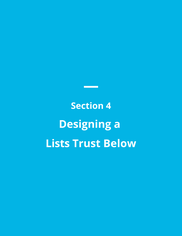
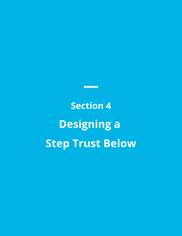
Lists: Lists -> Step
